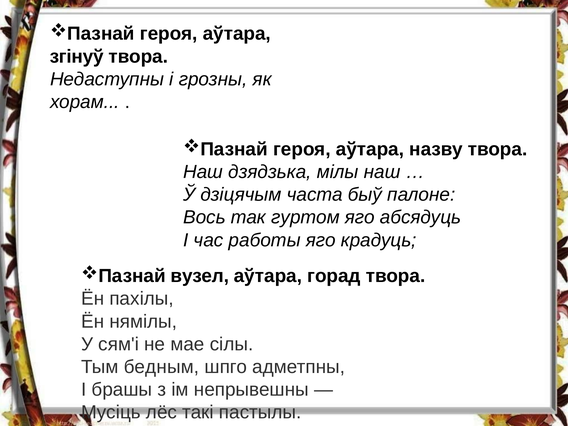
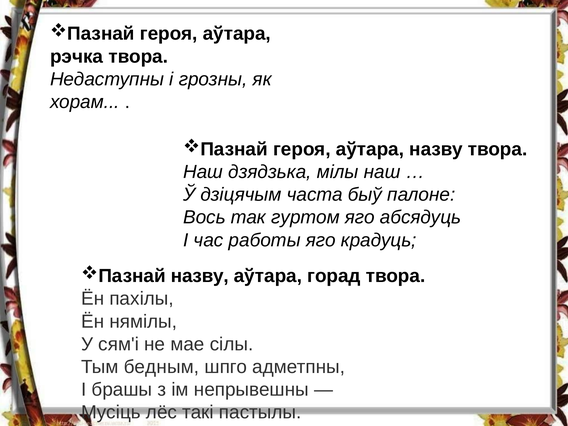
згінуў: згінуў -> рэчка
вузел at (200, 276): вузел -> назву
